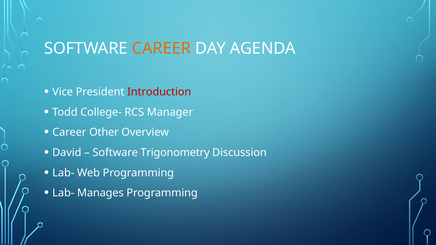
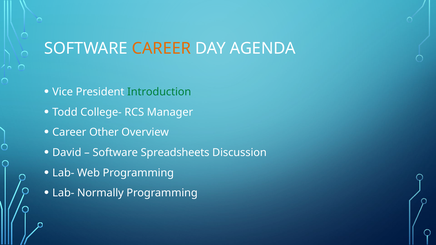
Introduction colour: red -> green
Trigonometry: Trigonometry -> Spreadsheets
Manages: Manages -> Normally
